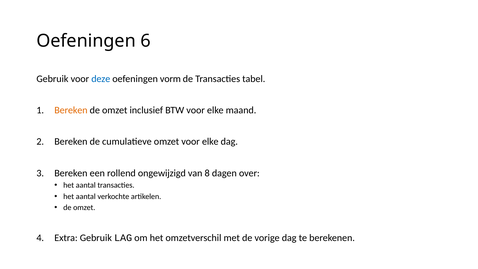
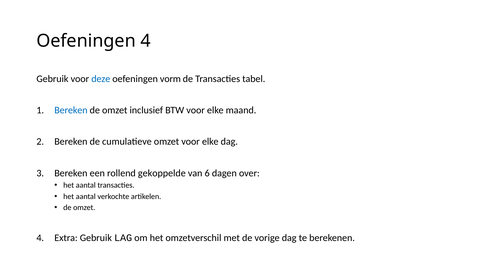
Oefeningen 6: 6 -> 4
Bereken at (71, 110) colour: orange -> blue
ongewijzigd: ongewijzigd -> gekoppelde
8: 8 -> 6
